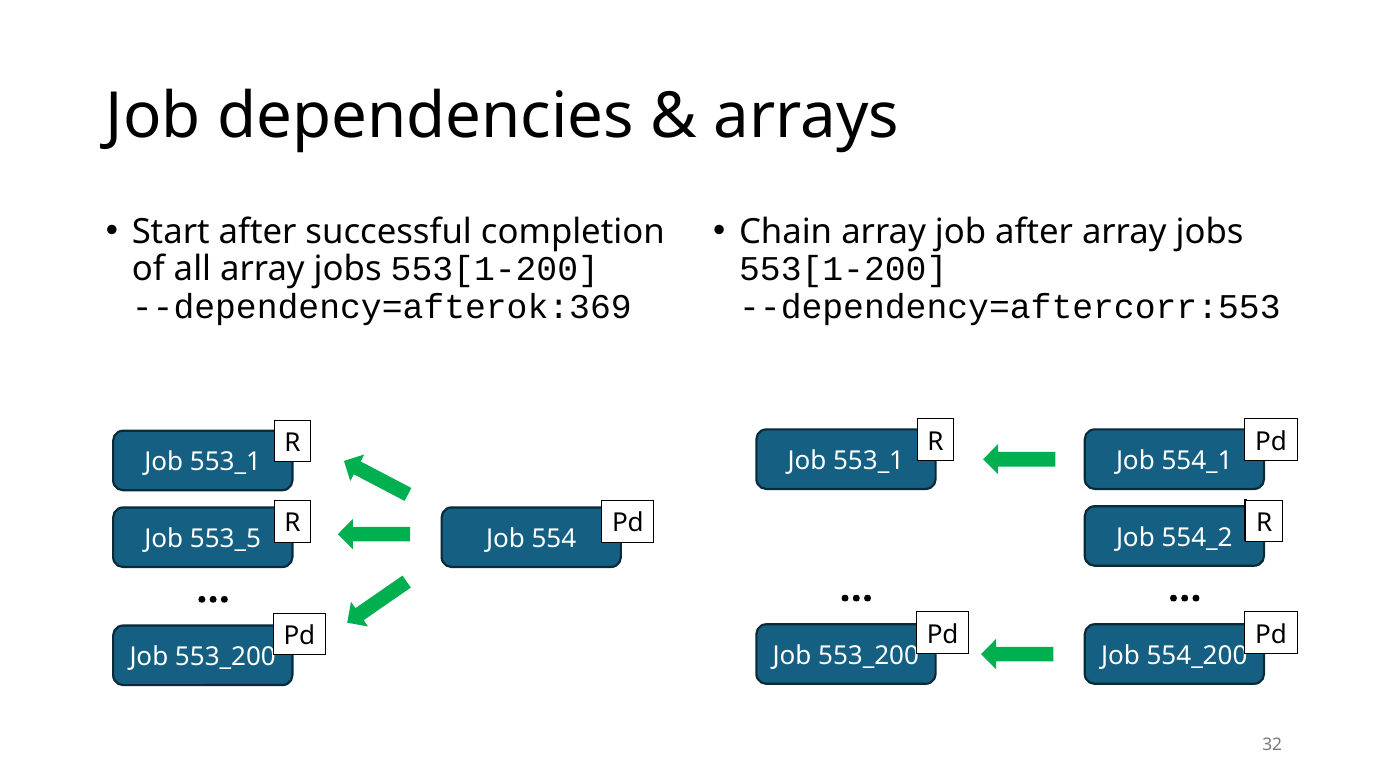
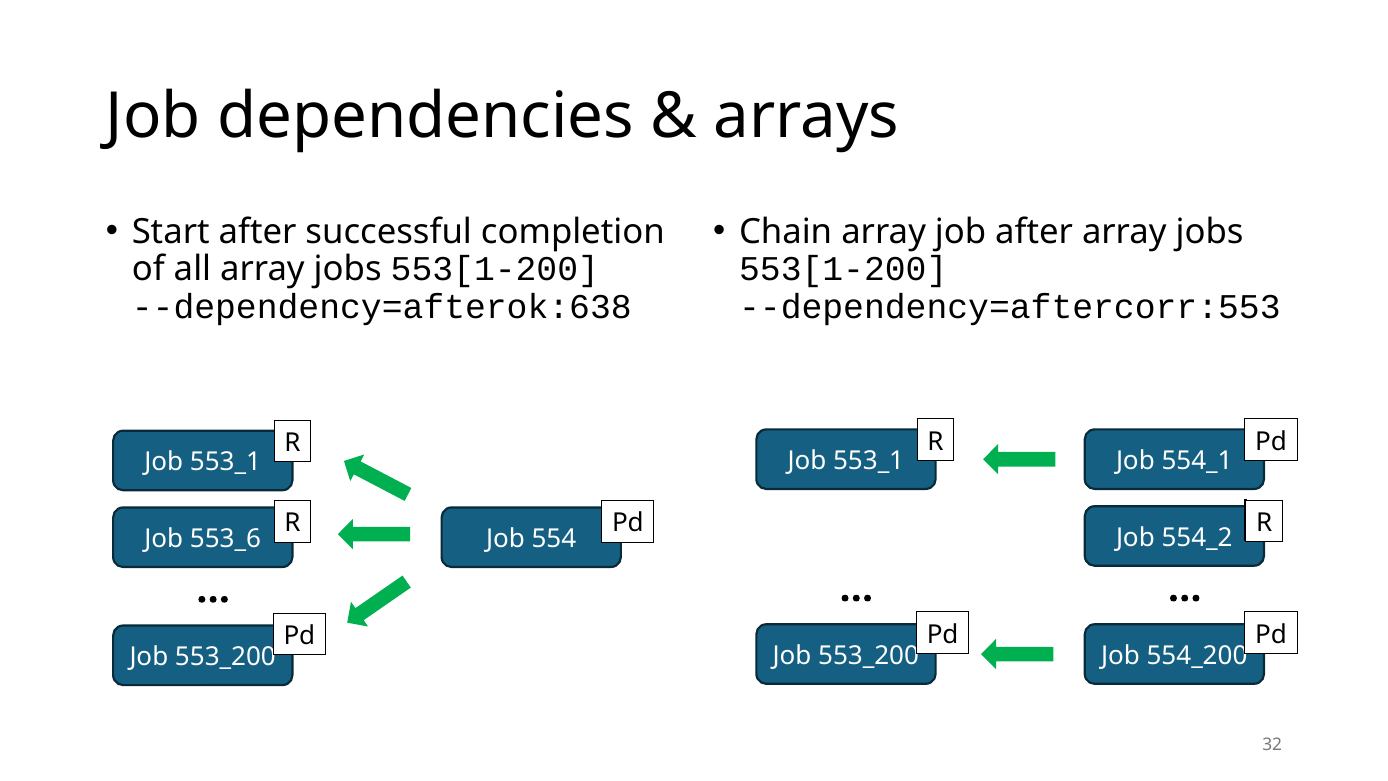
--dependency=afterok:369: --dependency=afterok:369 -> --dependency=afterok:638
553_5: 553_5 -> 553_6
